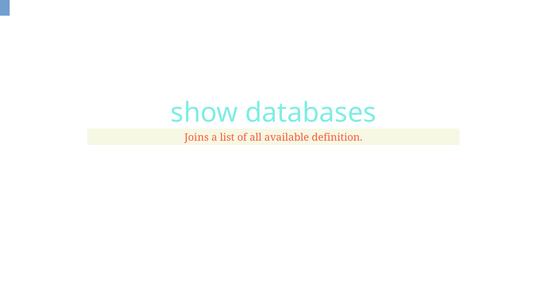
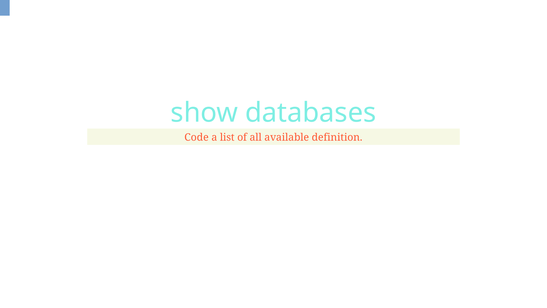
Joins: Joins -> Code
